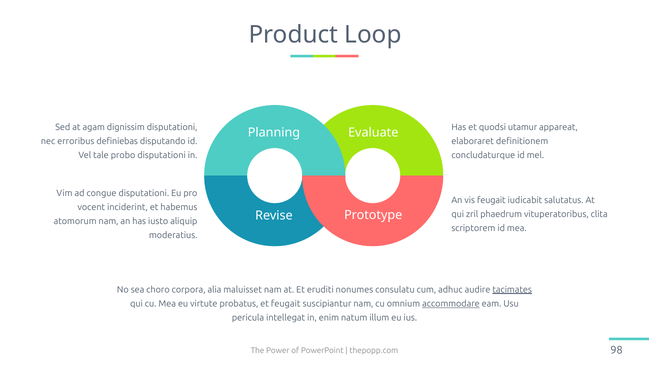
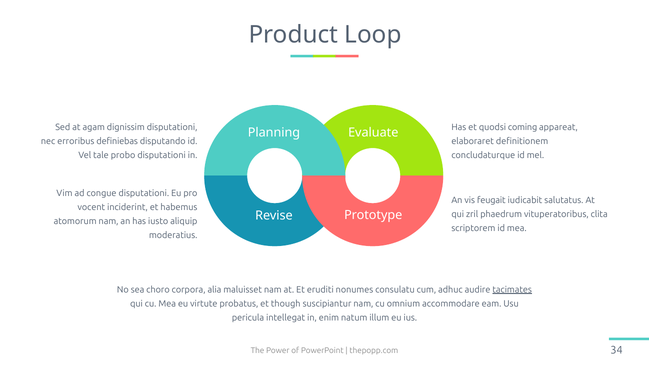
utamur: utamur -> coming
et feugait: feugait -> though
accommodare underline: present -> none
98: 98 -> 34
